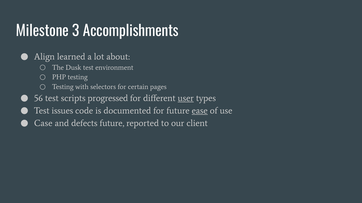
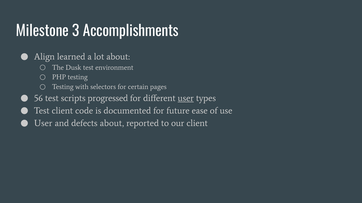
Test issues: issues -> client
ease underline: present -> none
Case at (43, 123): Case -> User
defects future: future -> about
